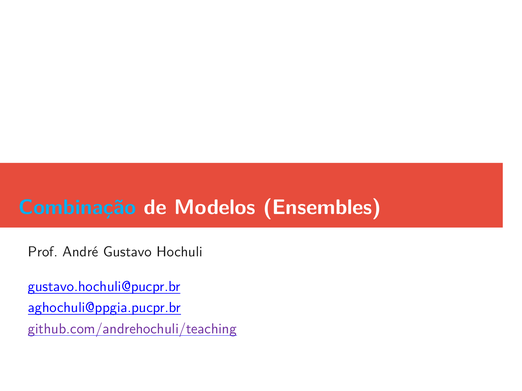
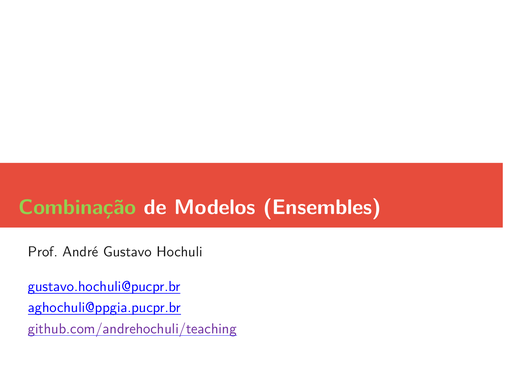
Combinação colour: light blue -> light green
